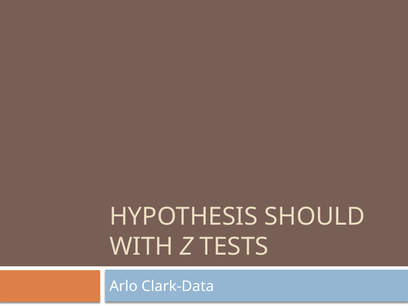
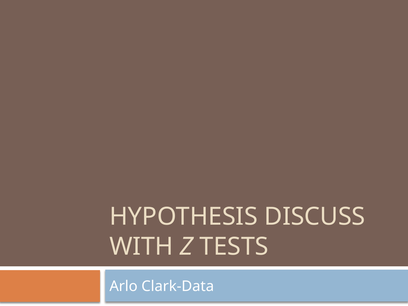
SHOULD: SHOULD -> DISCUSS
